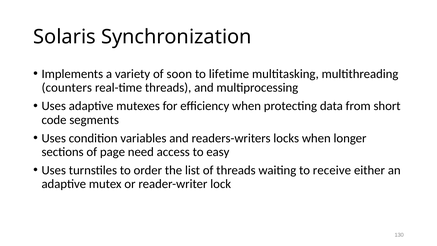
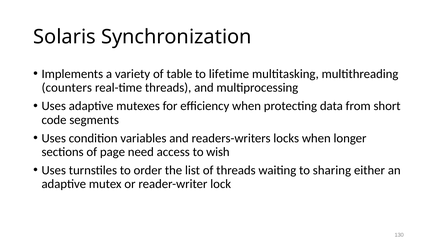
soon: soon -> table
easy: easy -> wish
receive: receive -> sharing
